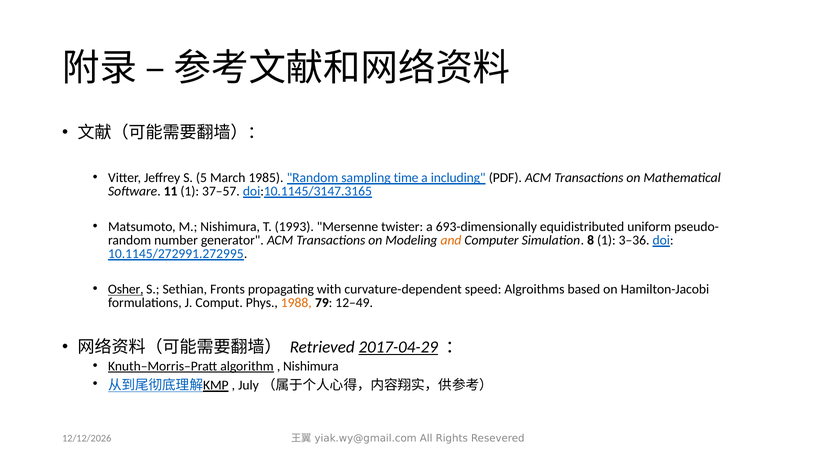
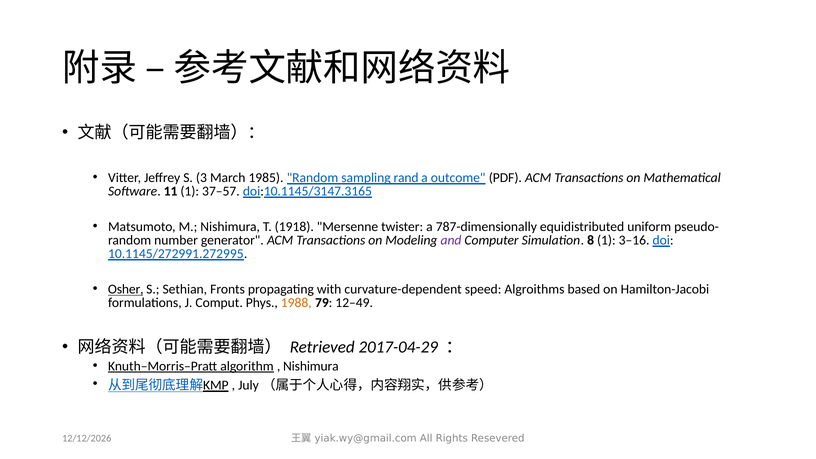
5: 5 -> 3
time: time -> rand
including: including -> outcome
1993: 1993 -> 1918
693-dimensionally: 693-dimensionally -> 787-dimensionally
and colour: orange -> purple
3–36: 3–36 -> 3–16
2017-04-29 underline: present -> none
